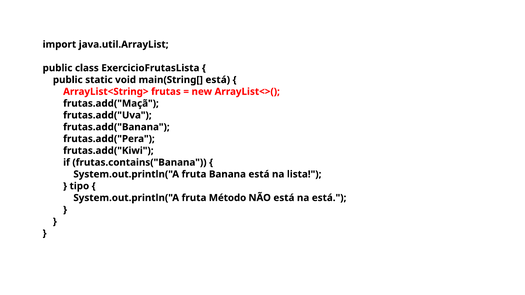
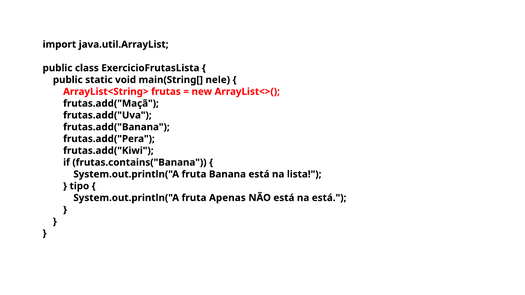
main(String[ está: está -> nele
Método: Método -> Apenas
